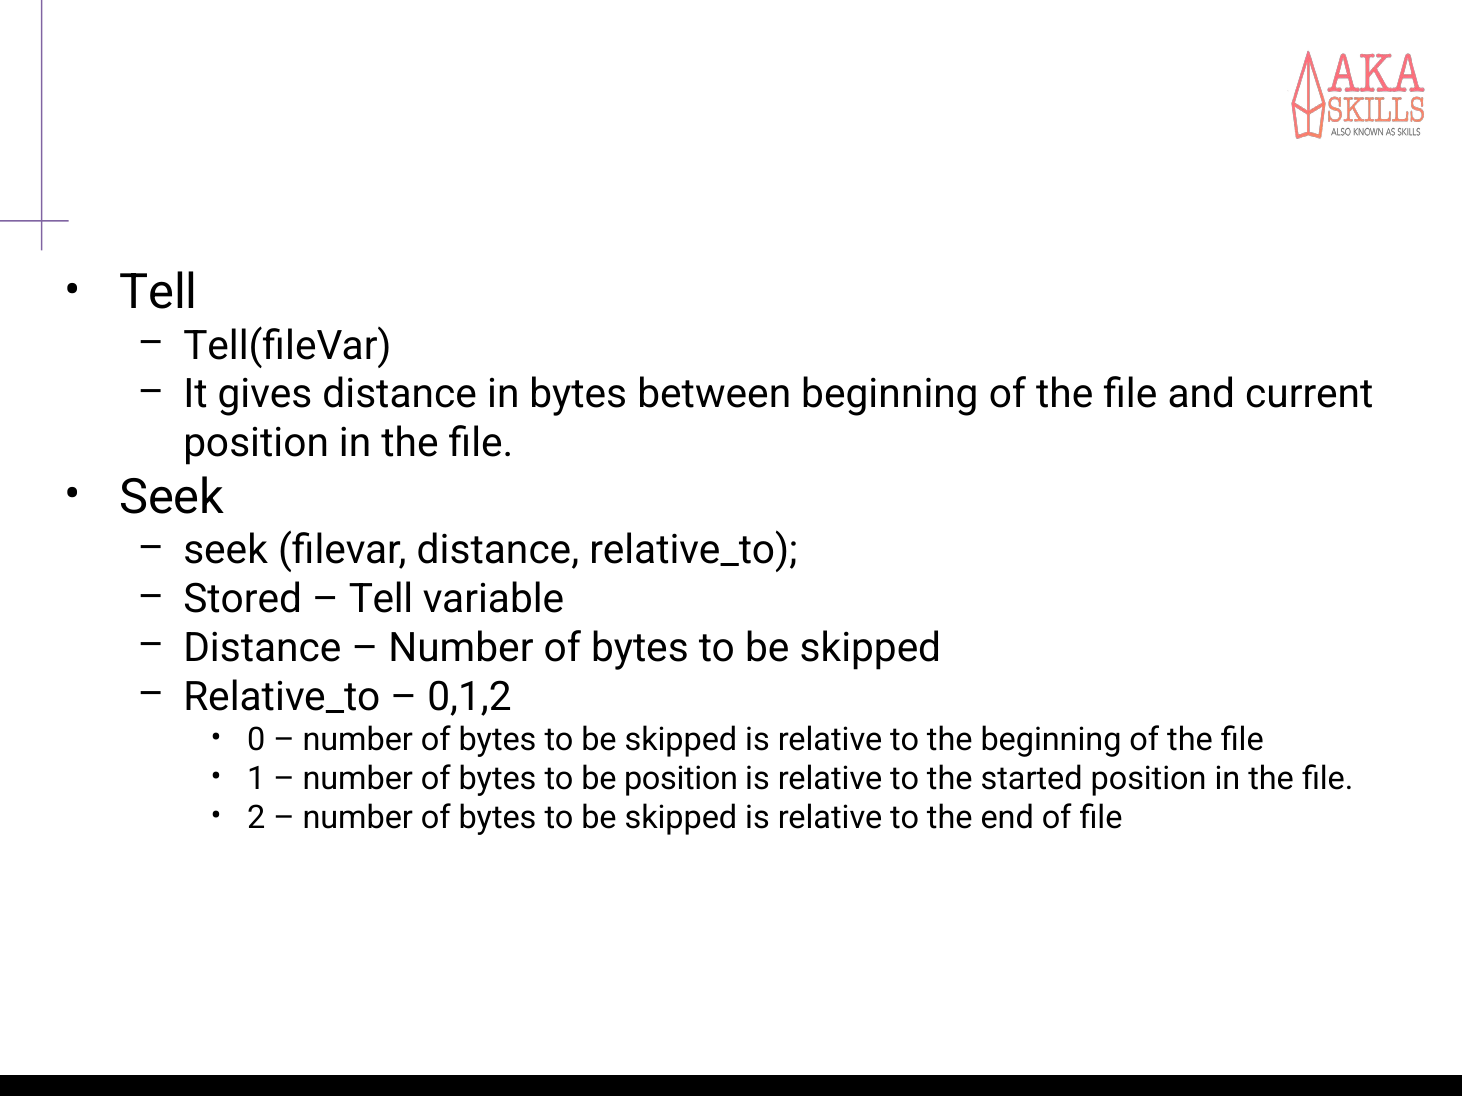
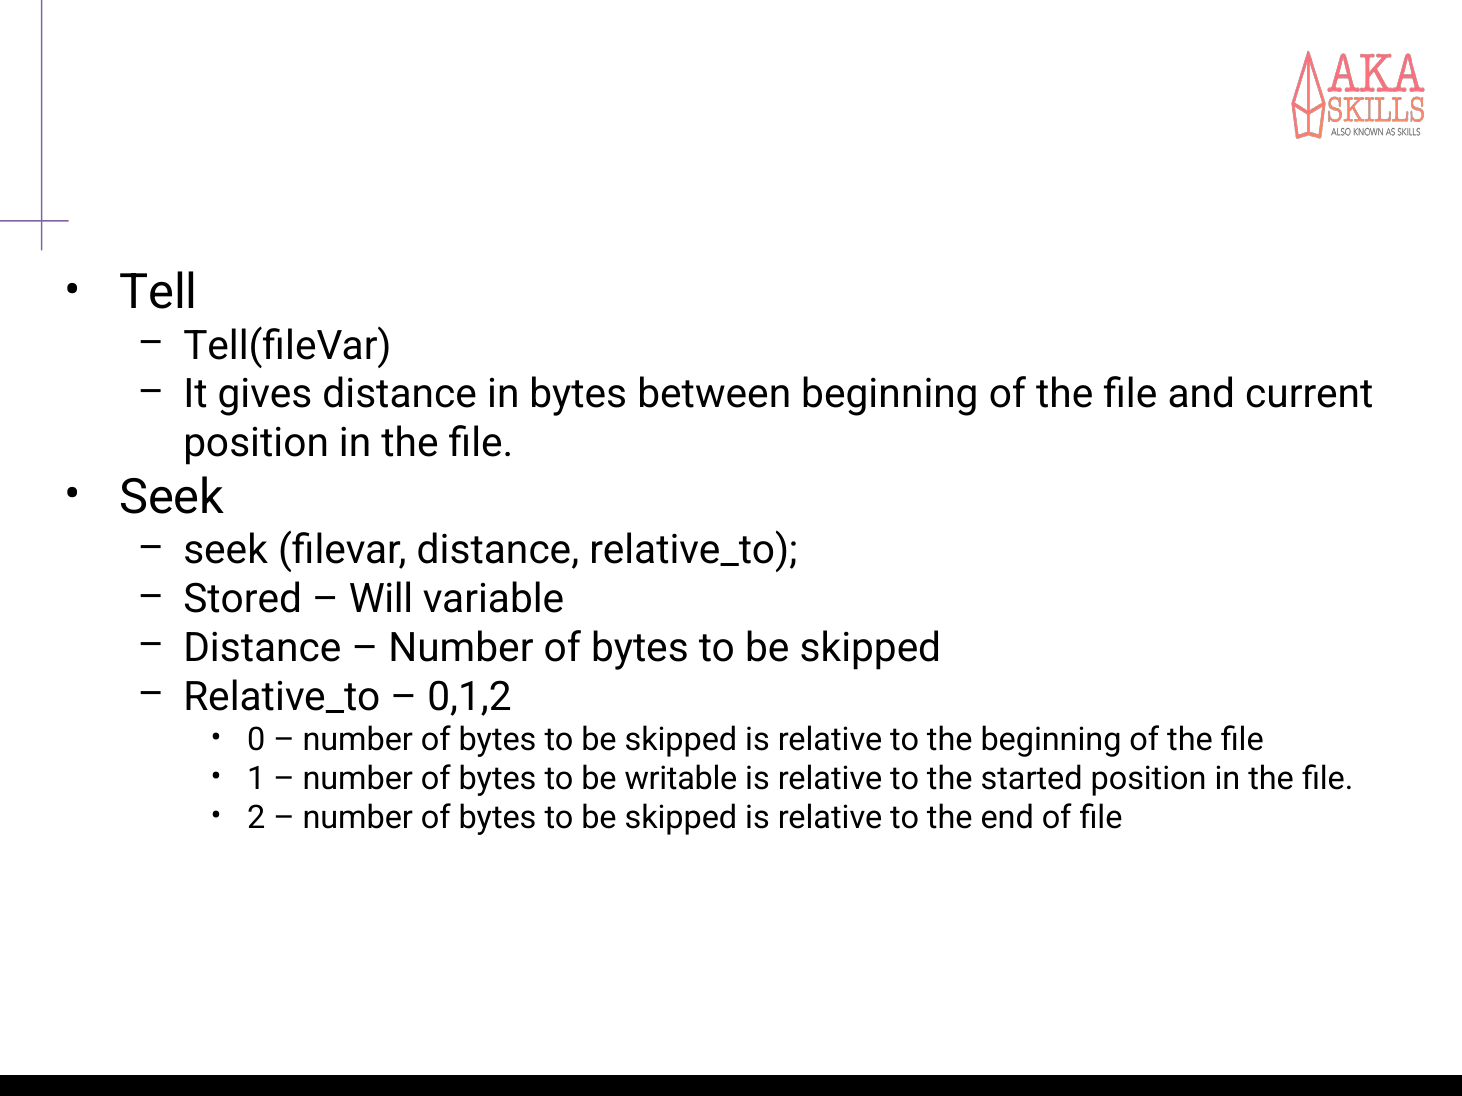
Tell at (381, 599): Tell -> Will
be position: position -> writable
